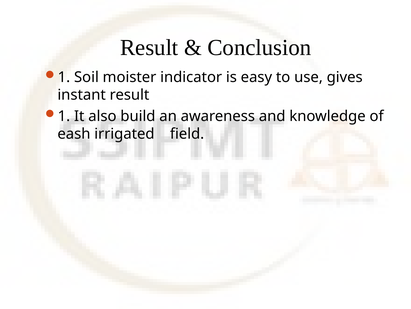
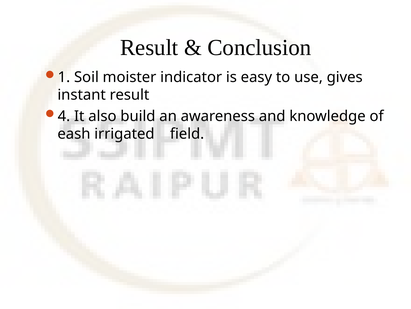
1 at (64, 116): 1 -> 4
